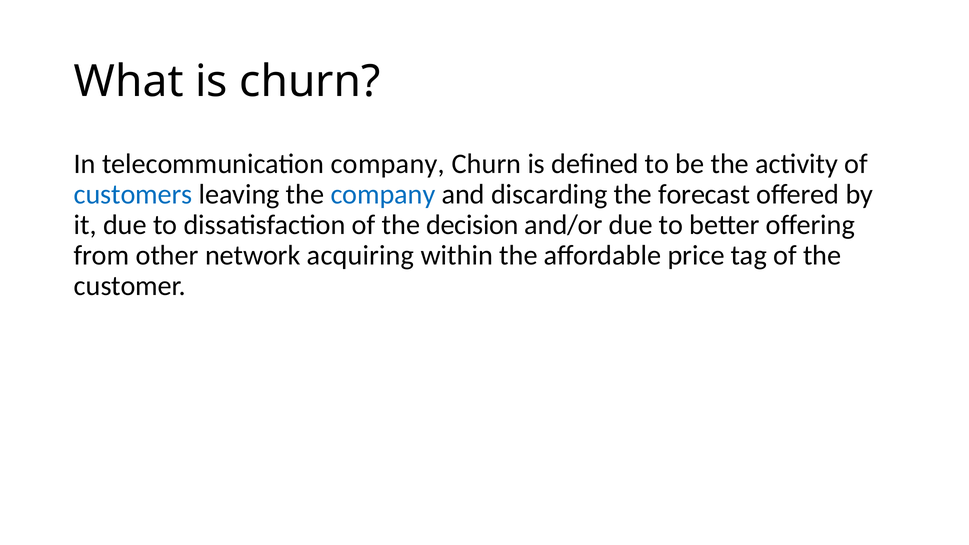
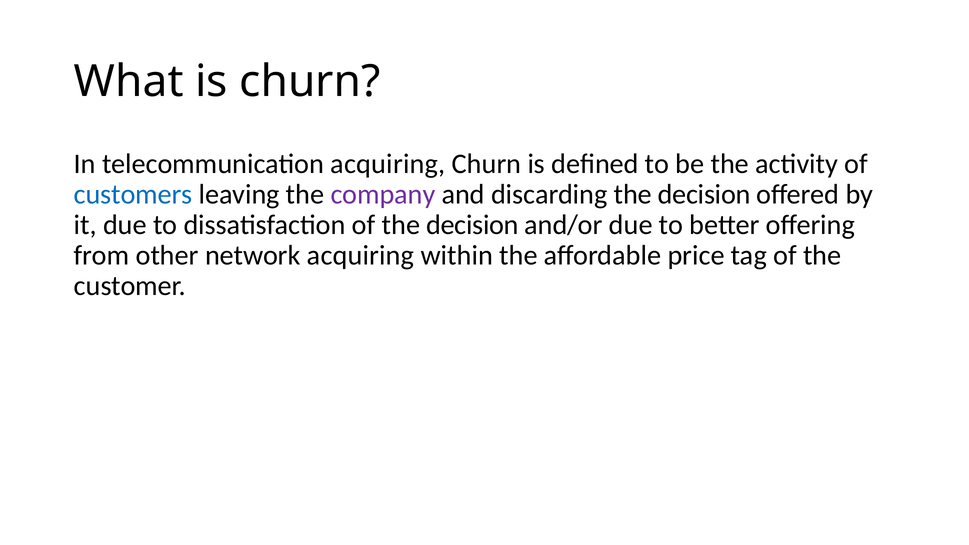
telecommunication company: company -> acquiring
company at (383, 194) colour: blue -> purple
discarding the forecast: forecast -> decision
